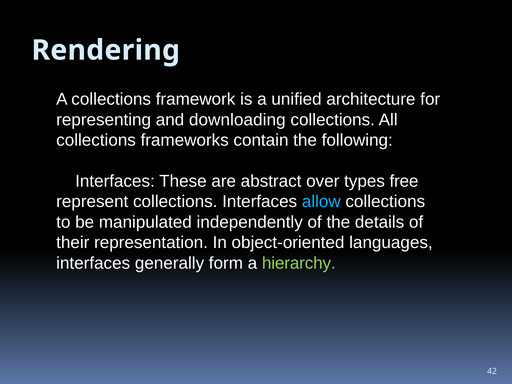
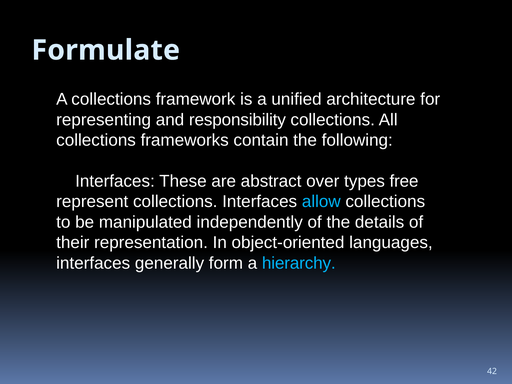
Rendering: Rendering -> Formulate
downloading: downloading -> responsibility
hierarchy colour: light green -> light blue
